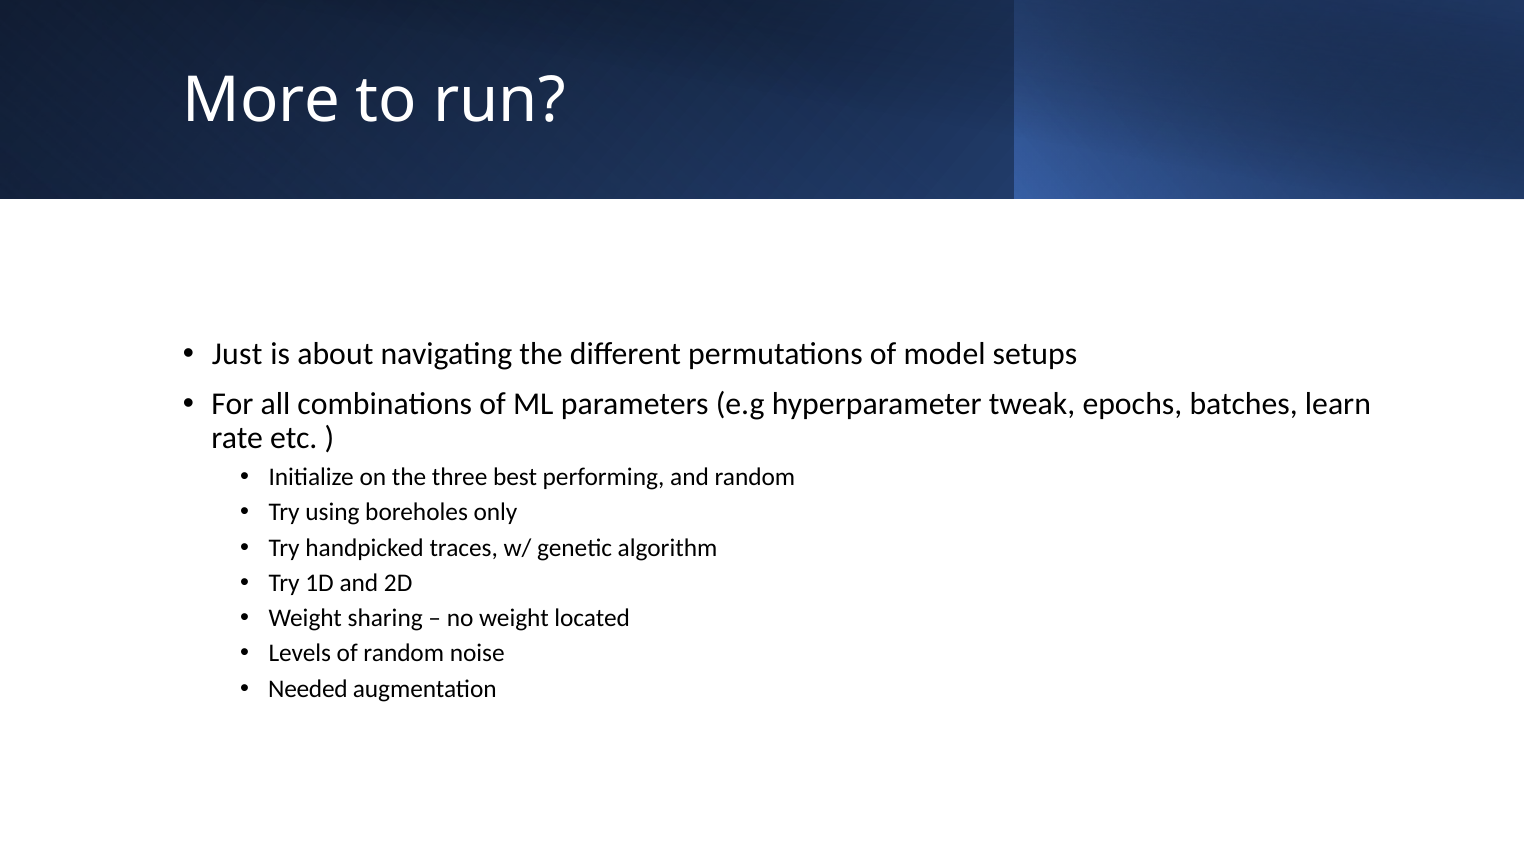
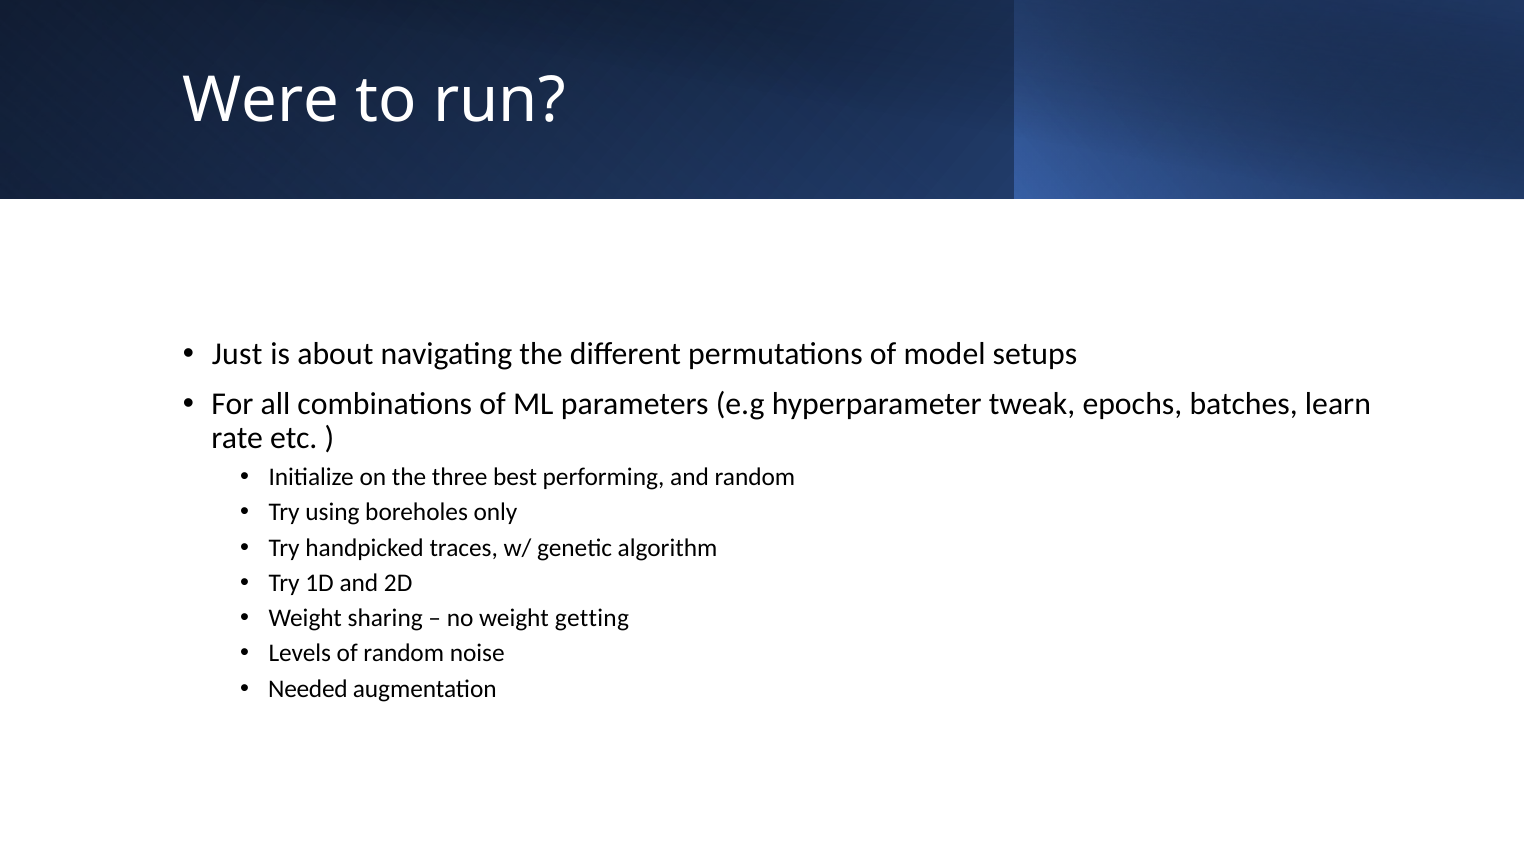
More: More -> Were
located: located -> getting
